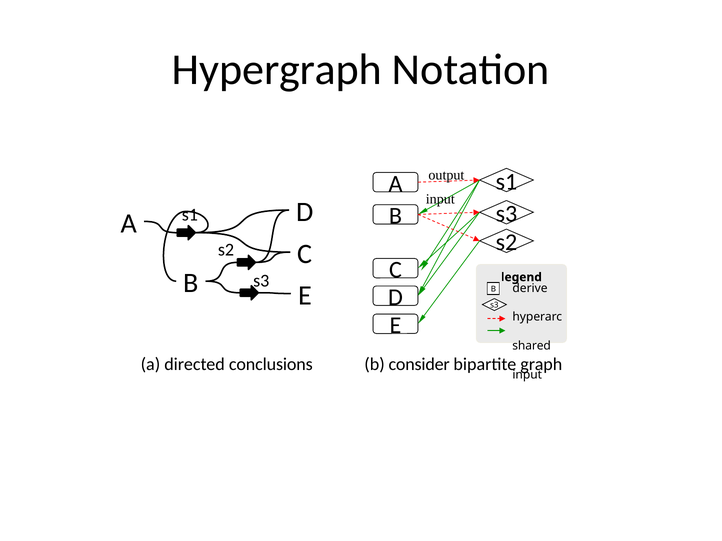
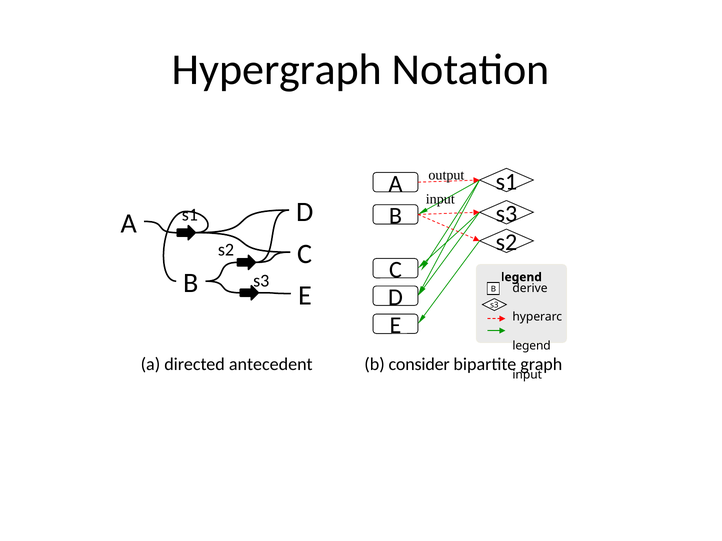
shared at (532, 346): shared -> legend
conclusions: conclusions -> antecedent
